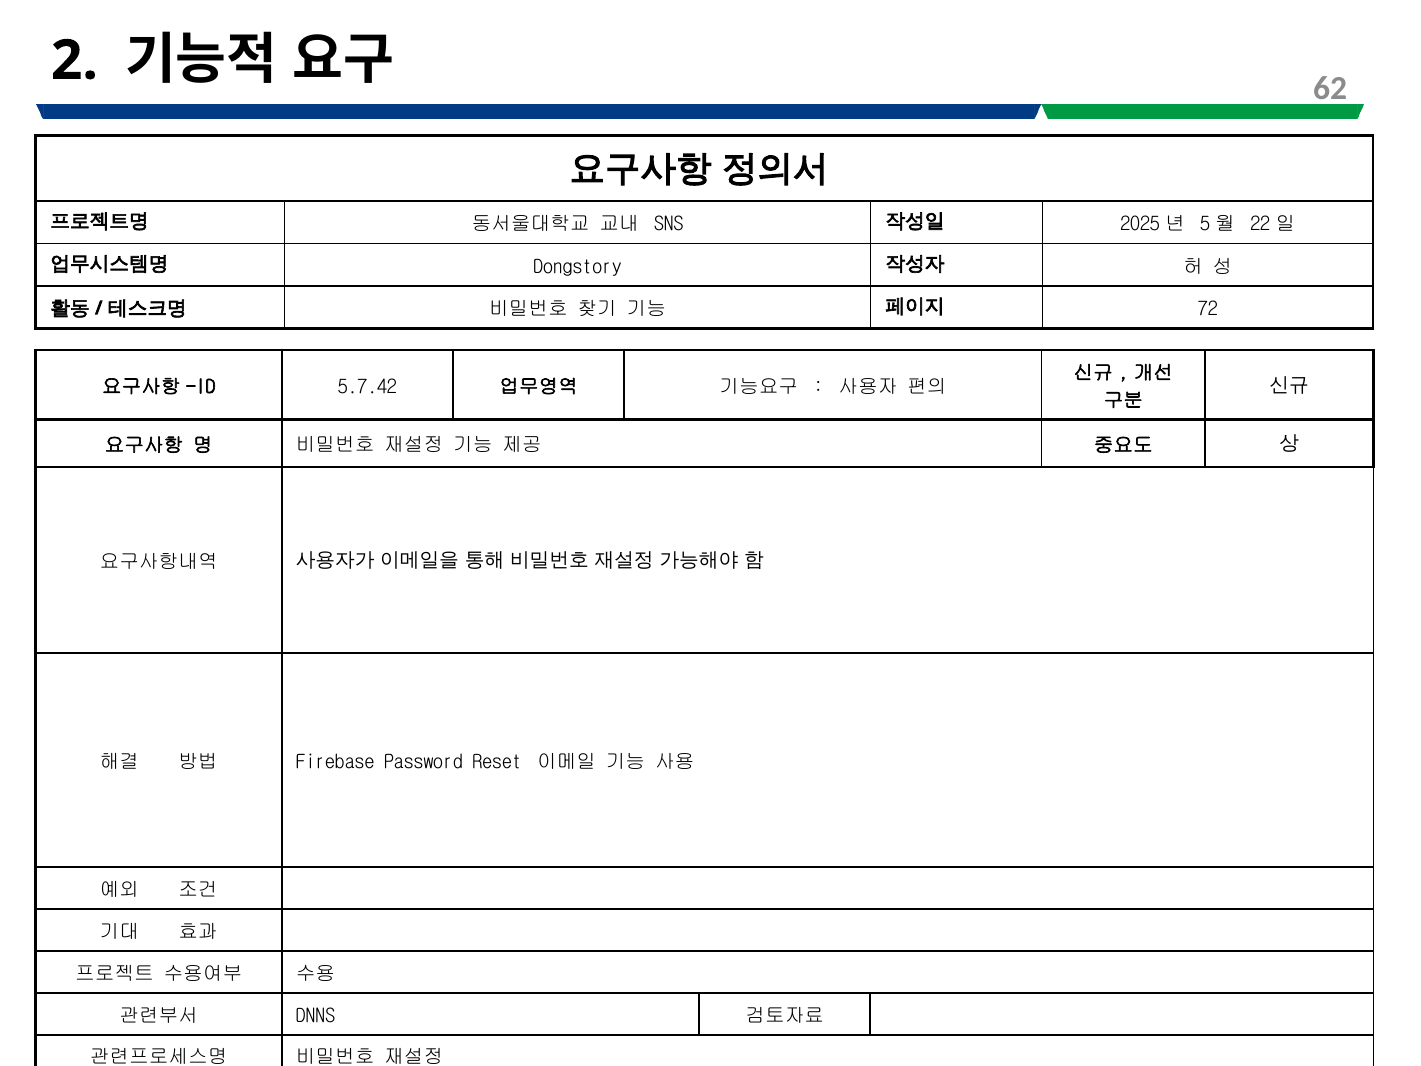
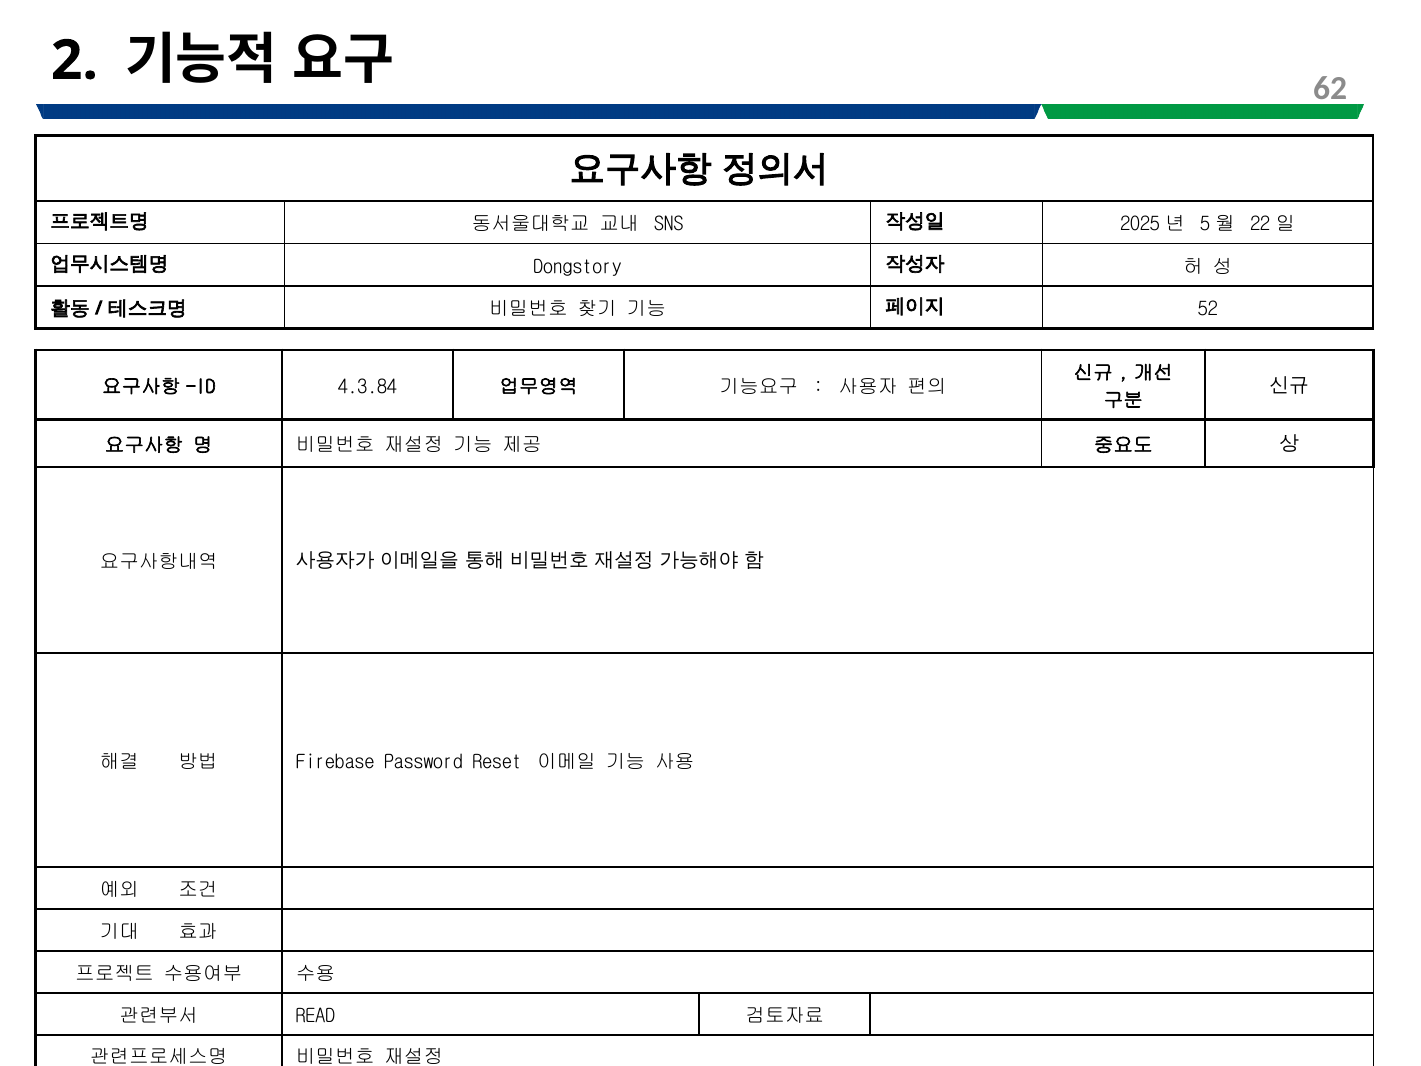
72: 72 -> 52
5.7.42: 5.7.42 -> 4.3.84
DNNS: DNNS -> READ
